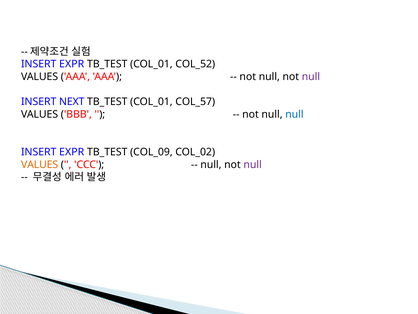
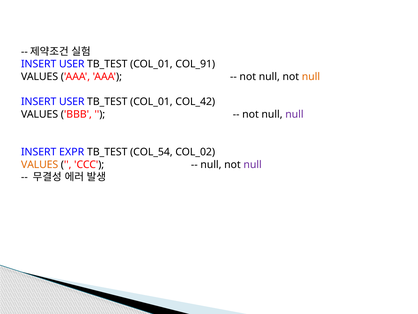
EXPR at (72, 64): EXPR -> USER
COL_52: COL_52 -> COL_91
null at (311, 77) colour: purple -> orange
NEXT at (72, 102): NEXT -> USER
COL_57: COL_57 -> COL_42
null at (294, 114) colour: blue -> purple
COL_09: COL_09 -> COL_54
